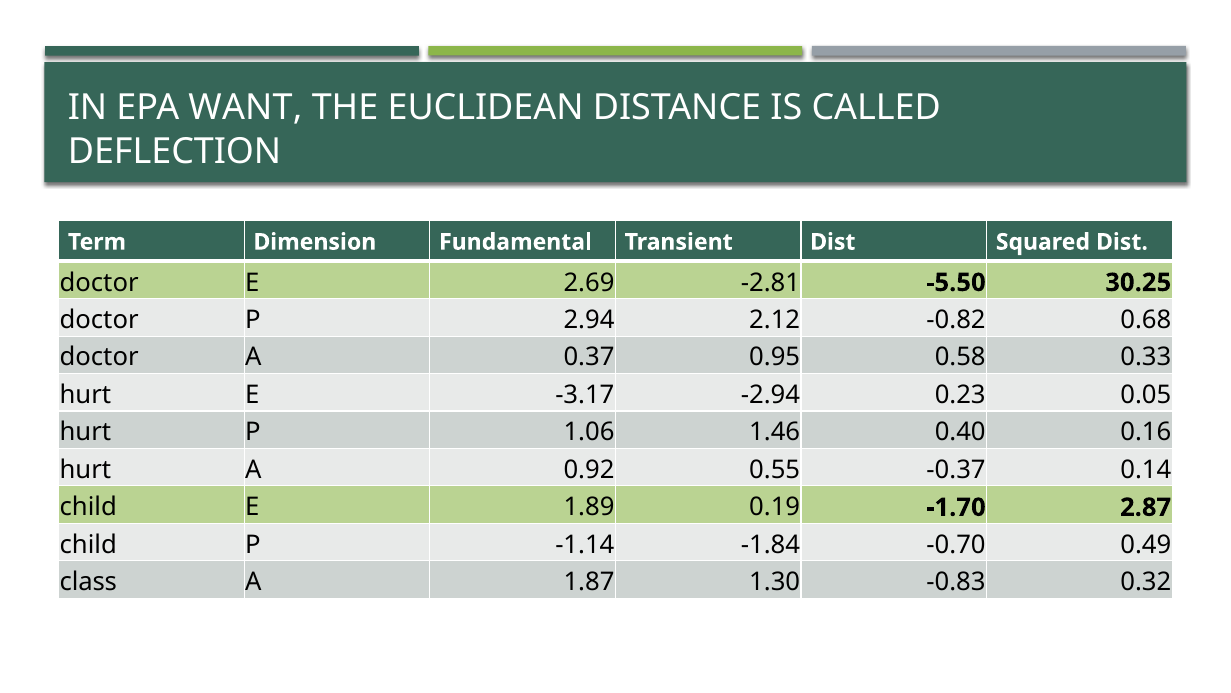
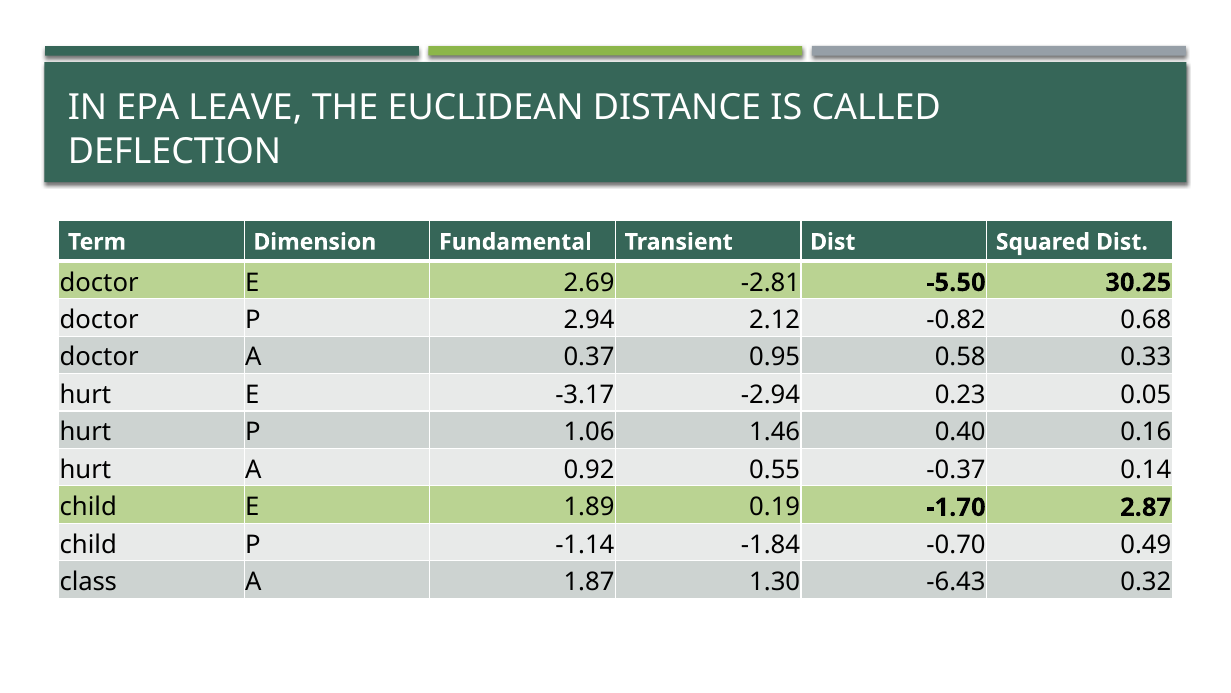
WANT: WANT -> LEAVE
-0.83: -0.83 -> -6.43
